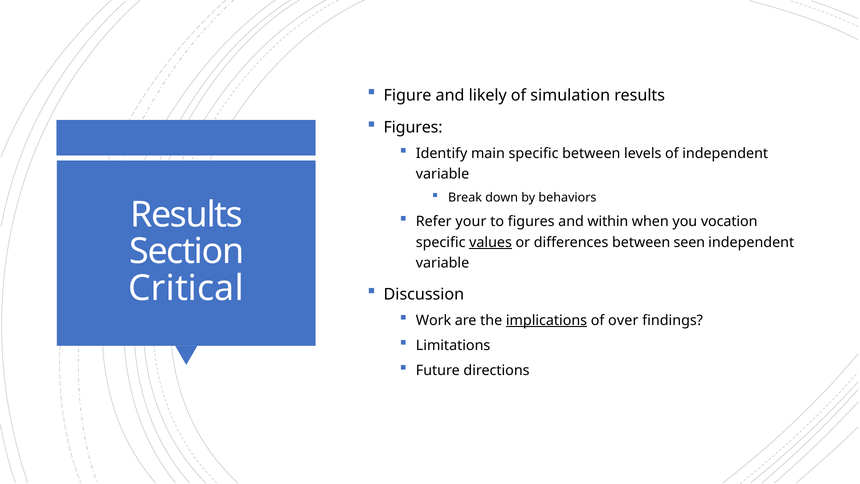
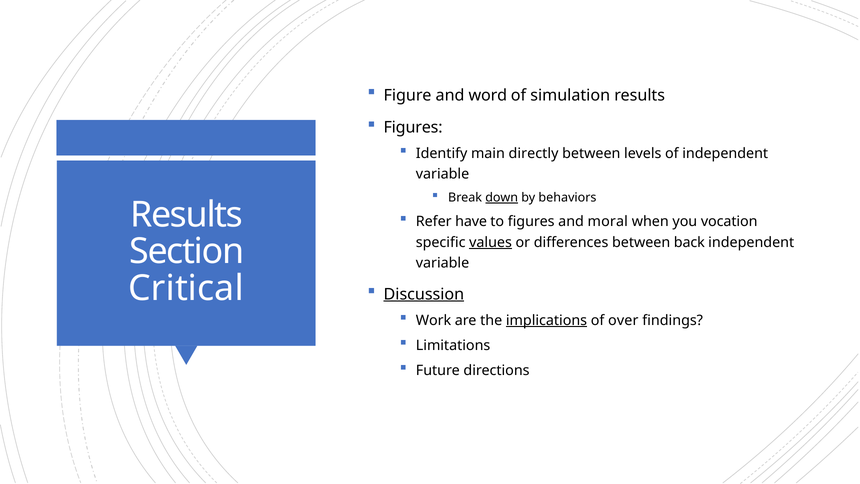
likely: likely -> word
main specific: specific -> directly
down underline: none -> present
your: your -> have
within: within -> moral
seen: seen -> back
Discussion underline: none -> present
